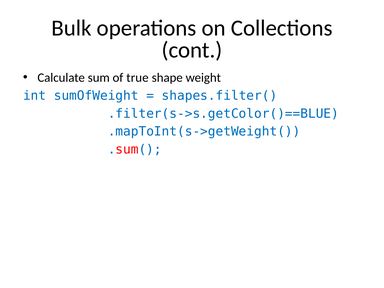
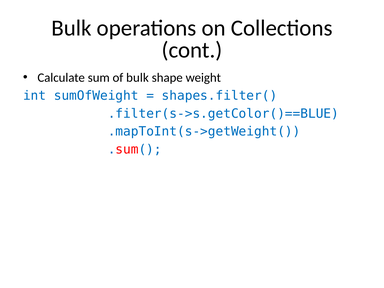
of true: true -> bulk
